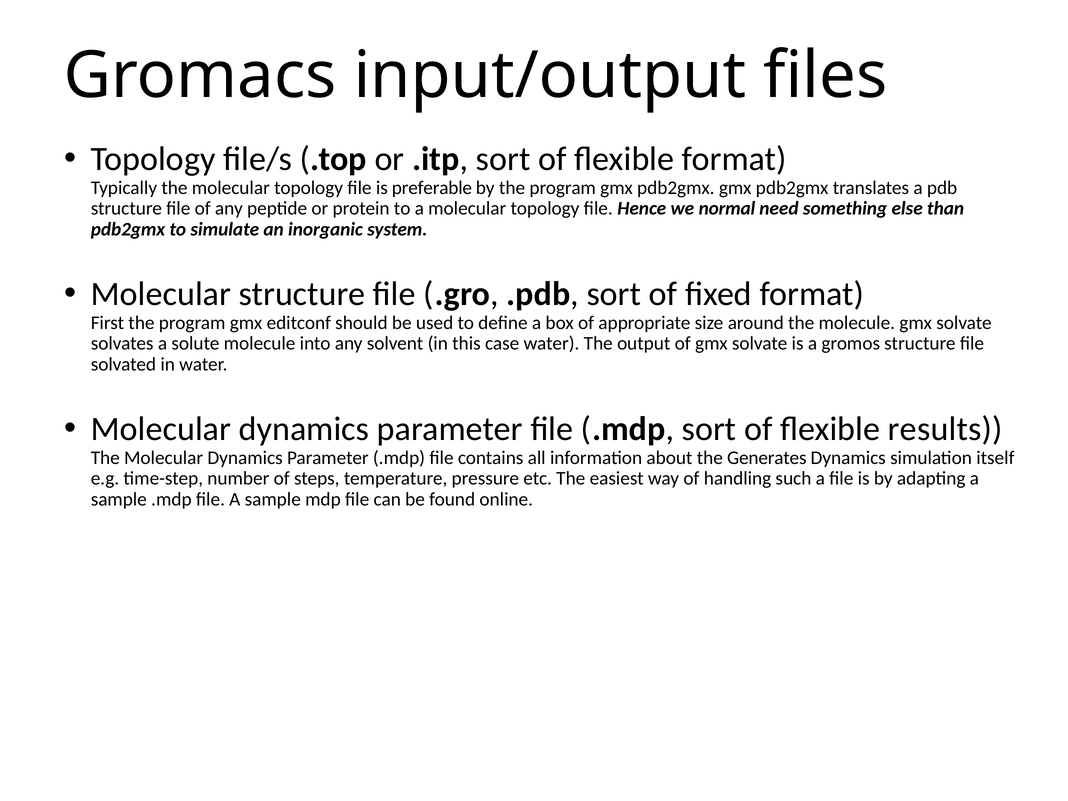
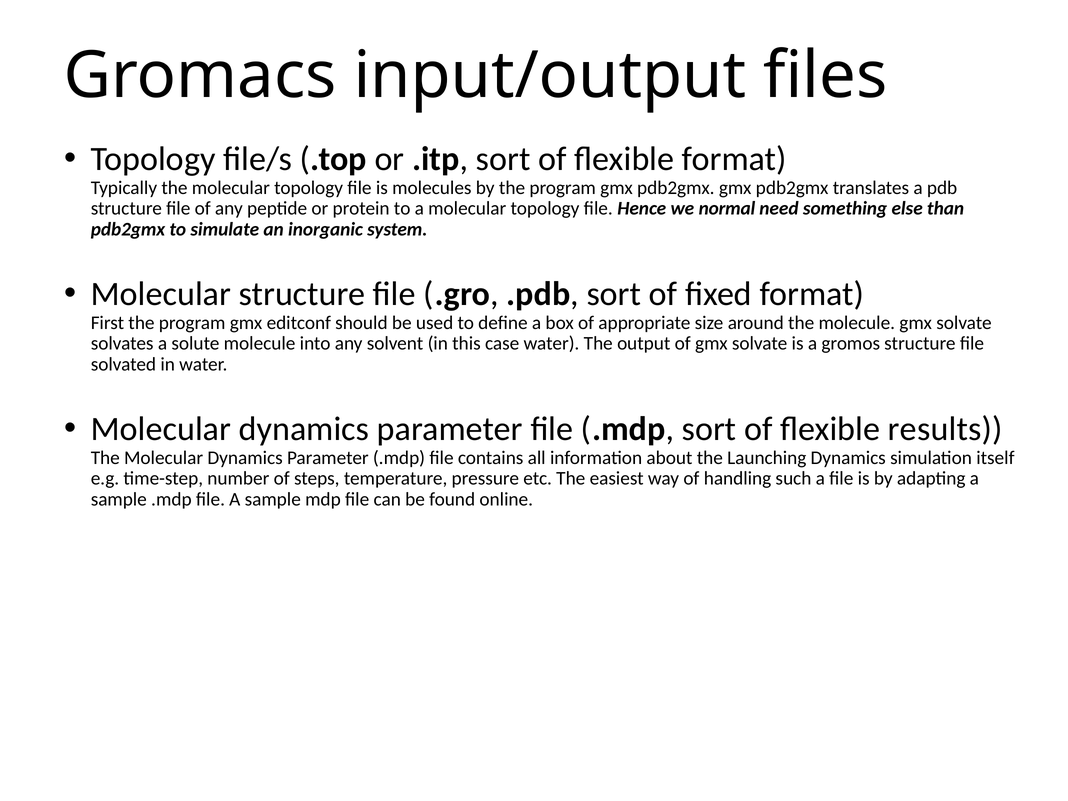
preferable: preferable -> molecules
Generates: Generates -> Launching
